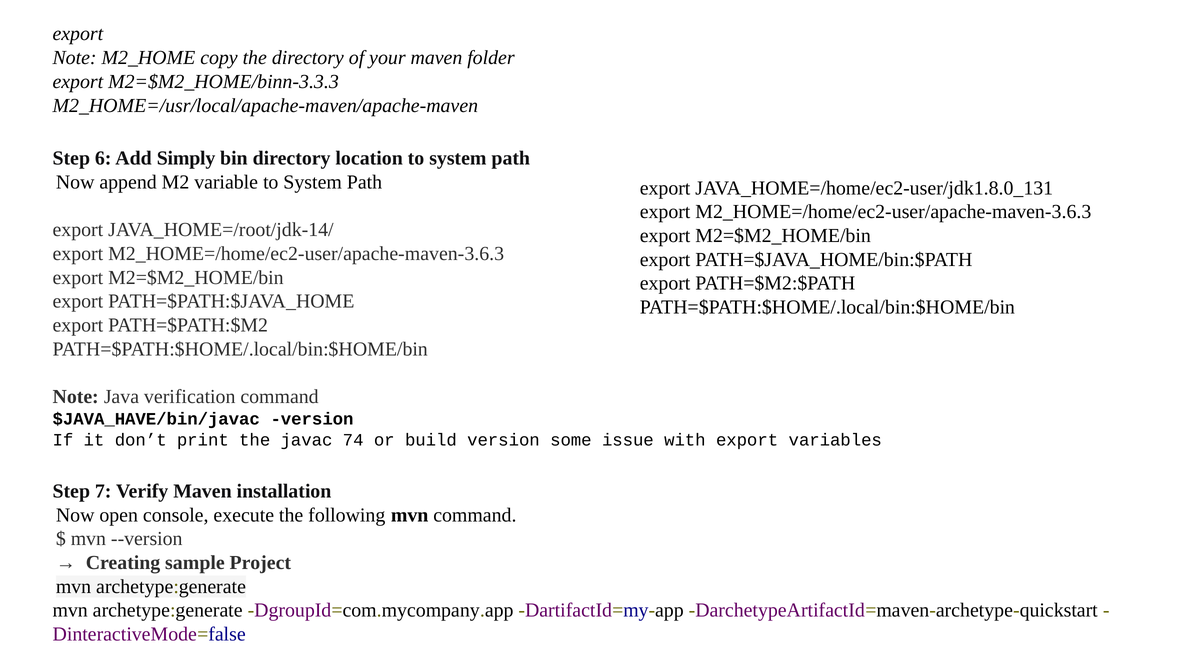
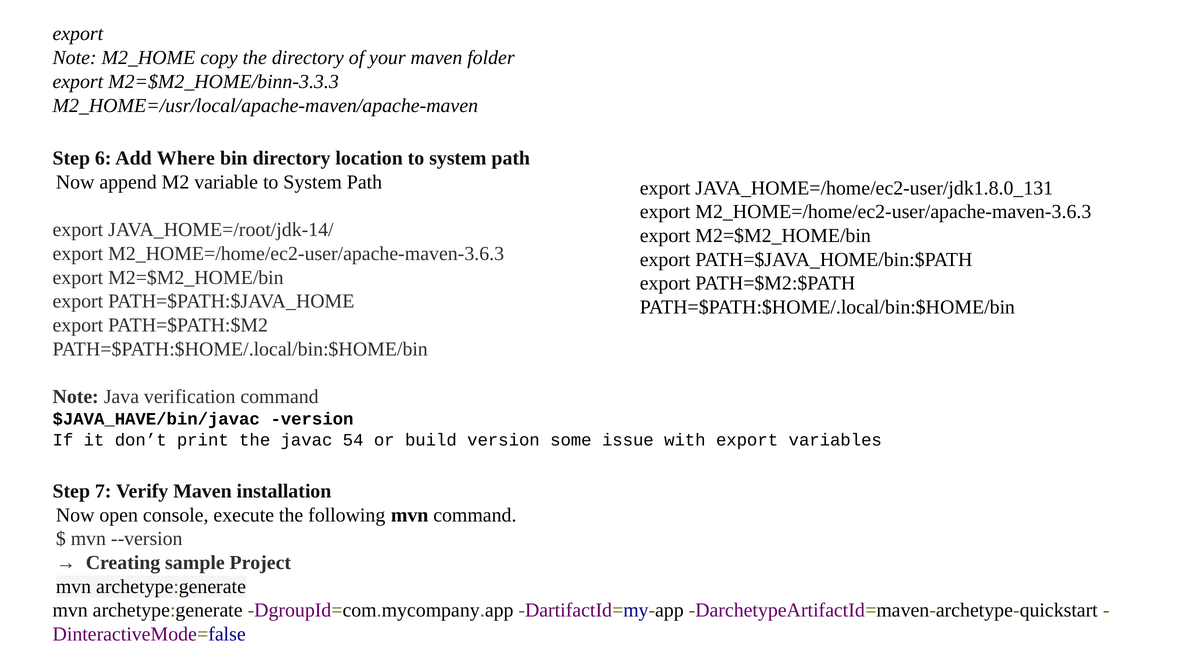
Simply: Simply -> Where
74: 74 -> 54
